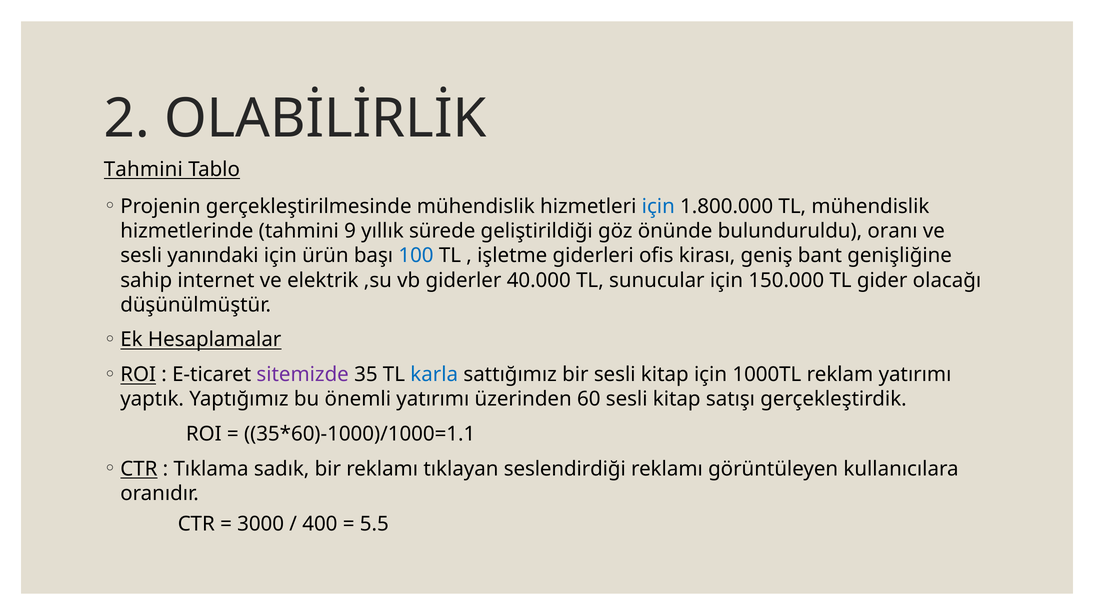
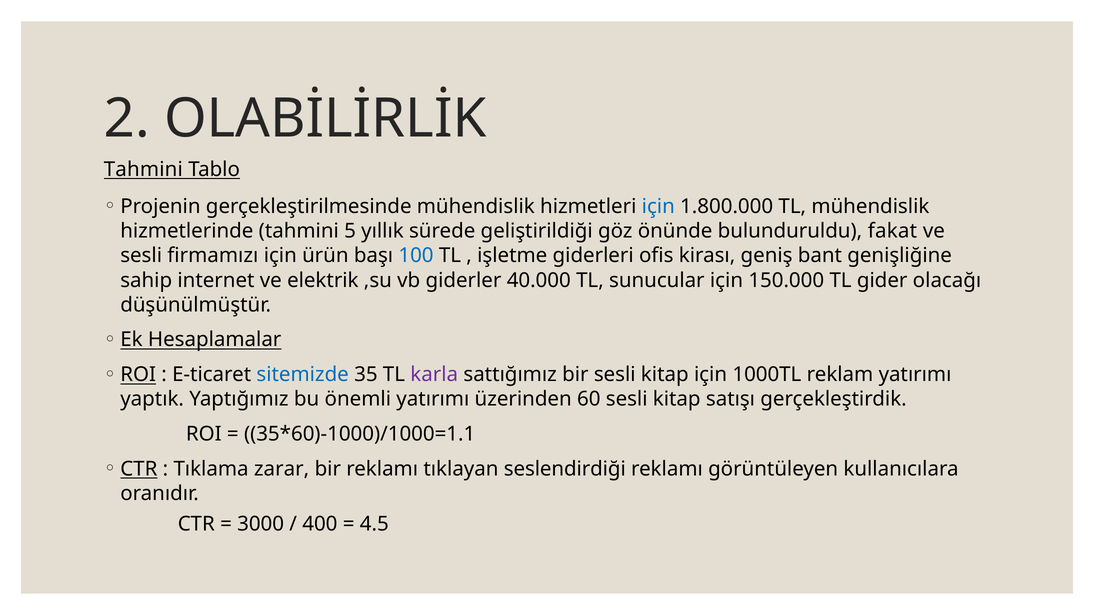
9: 9 -> 5
oranı: oranı -> fakat
yanındaki: yanındaki -> firmamızı
sitemizde colour: purple -> blue
karla colour: blue -> purple
sadık: sadık -> zarar
5.5: 5.5 -> 4.5
